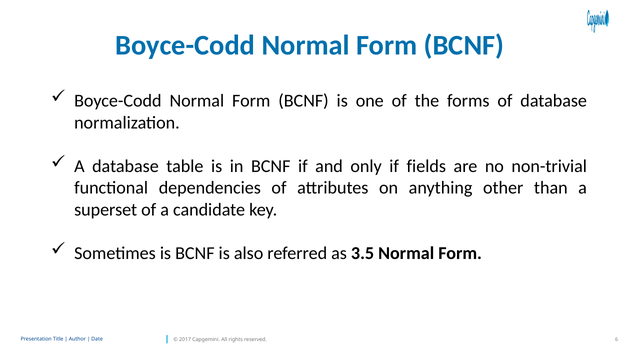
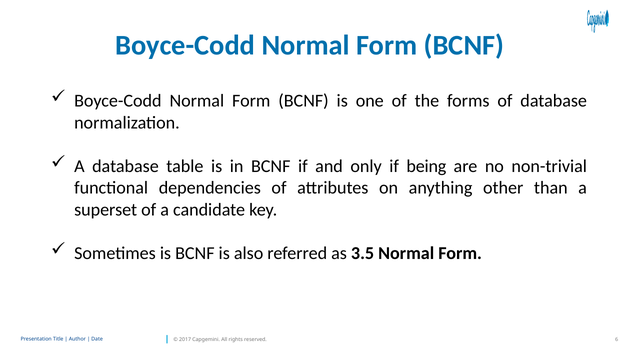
fields: fields -> being
